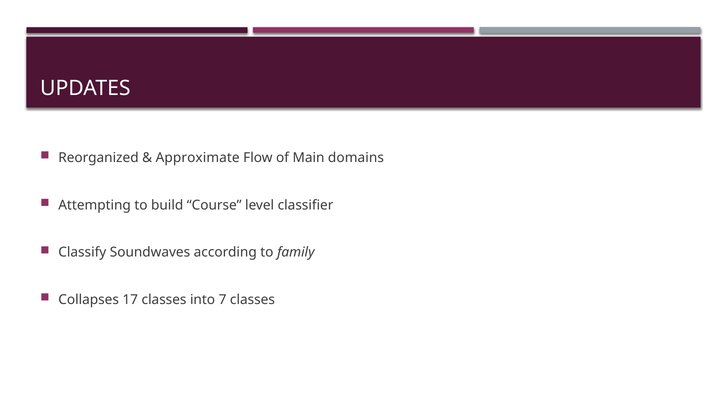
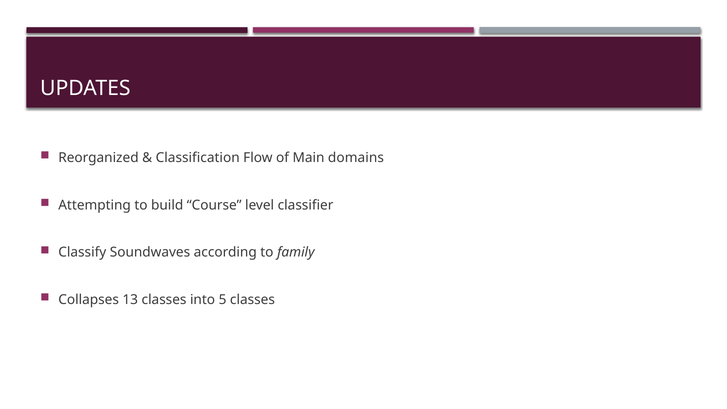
Approximate: Approximate -> Classification
17: 17 -> 13
7: 7 -> 5
